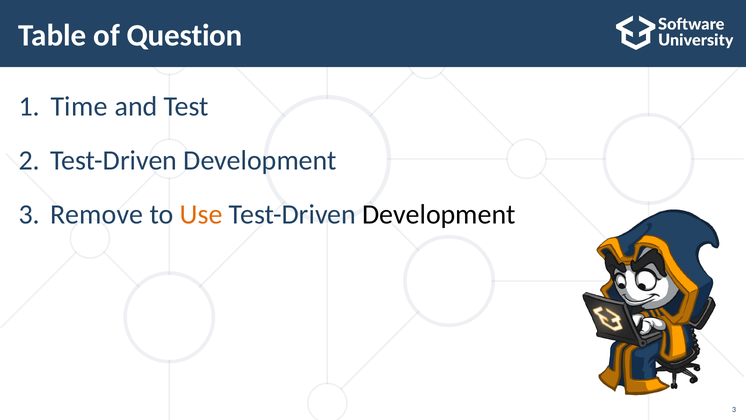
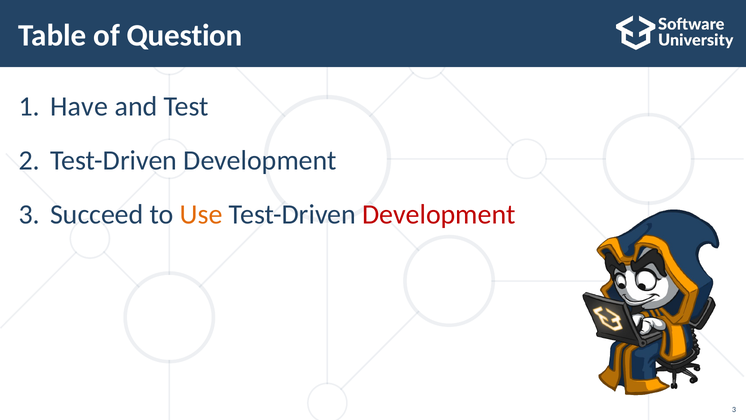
Time: Time -> Have
Remove: Remove -> Succeed
Development at (439, 214) colour: black -> red
